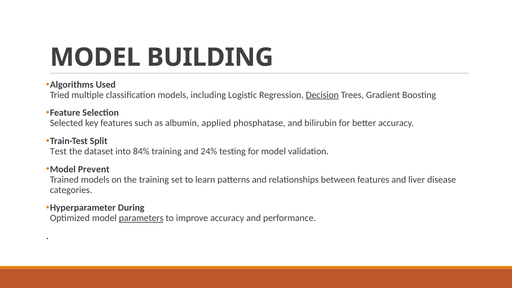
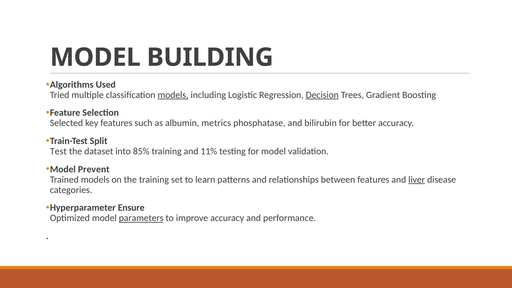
models at (173, 95) underline: none -> present
applied: applied -> metrics
84%: 84% -> 85%
24%: 24% -> 11%
liver underline: none -> present
During: During -> Ensure
